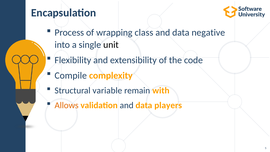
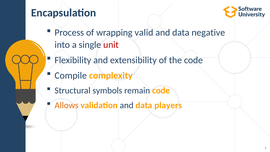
class: class -> valid
unit colour: black -> red
variable: variable -> symbols
remain with: with -> code
